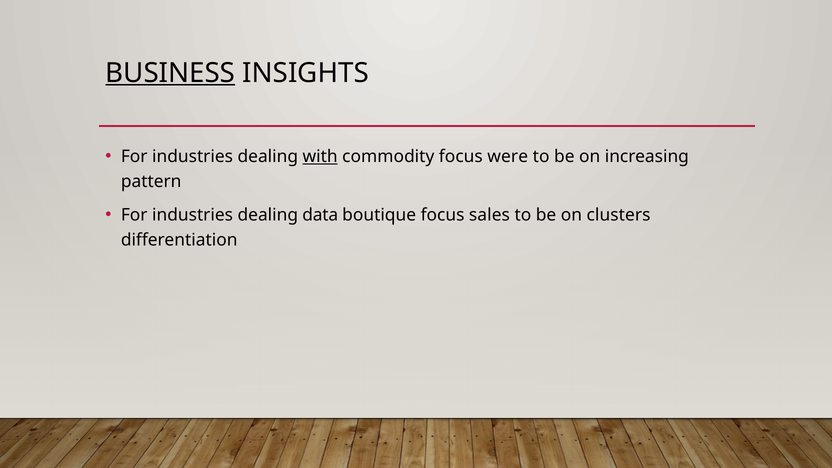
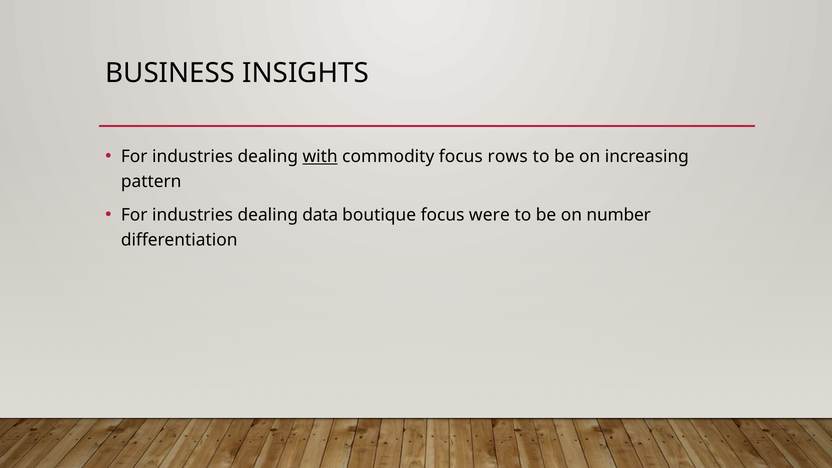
BUSINESS underline: present -> none
were: were -> rows
sales: sales -> were
clusters: clusters -> number
